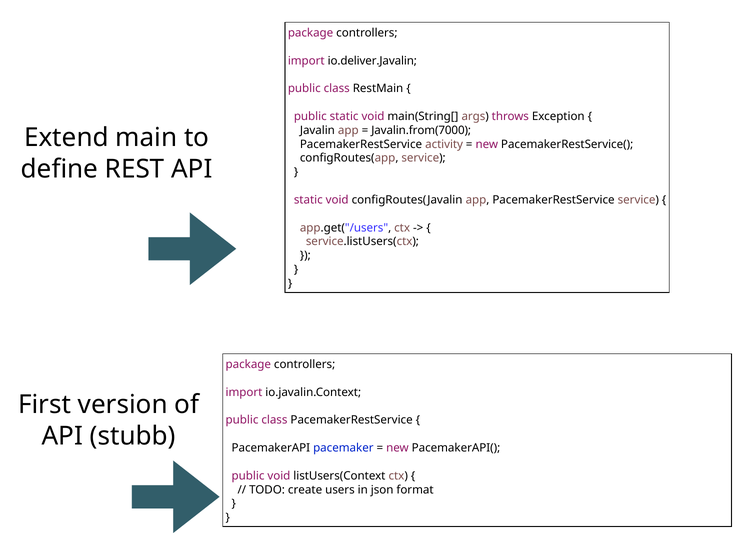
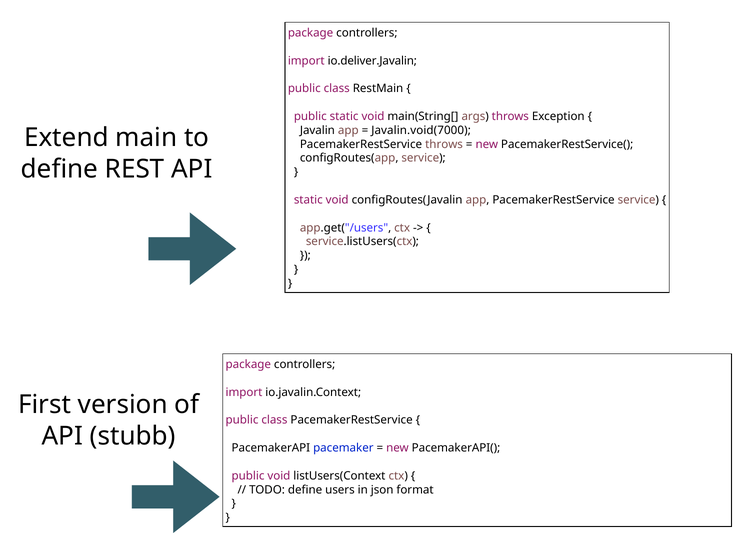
Javalin.from(7000: Javalin.from(7000 -> Javalin.void(7000
PacemakerRestService activity: activity -> throws
TODO create: create -> define
